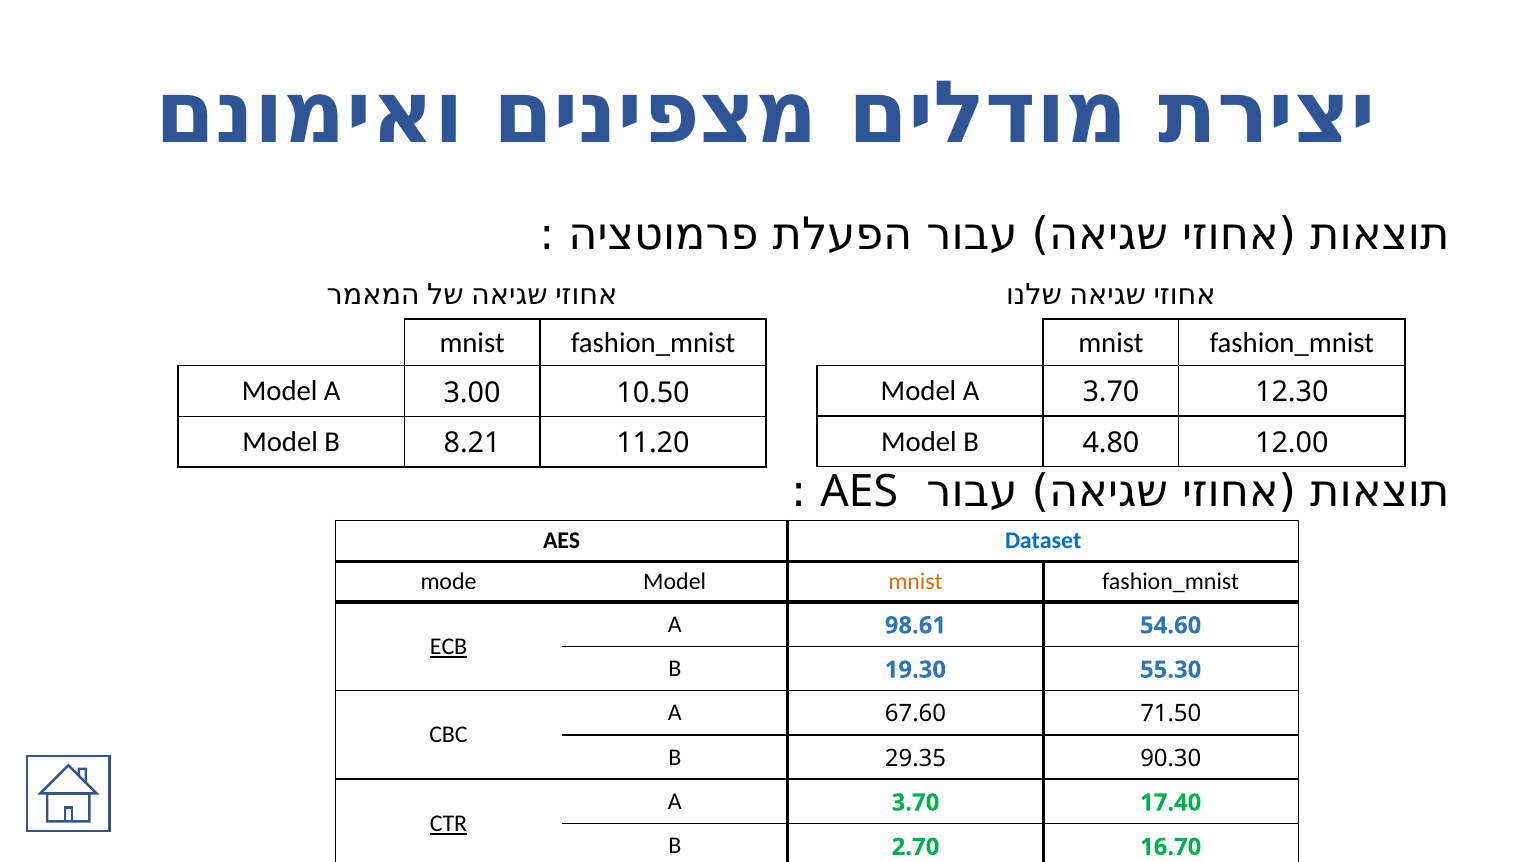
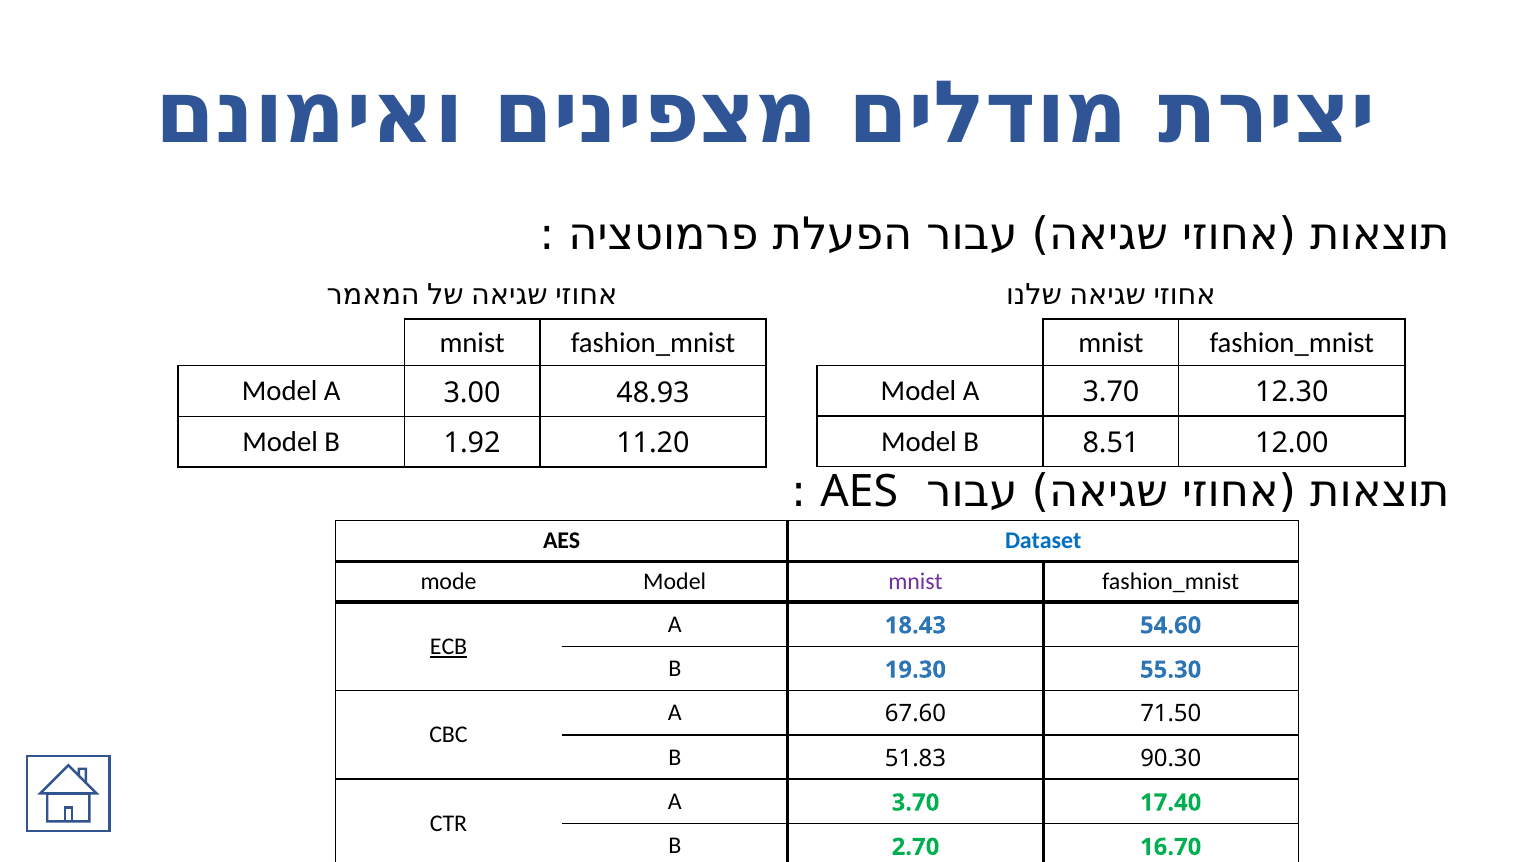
10.50: 10.50 -> 48.93
8.21: 8.21 -> 1.92
4.80: 4.80 -> 8.51
mnist at (915, 582) colour: orange -> purple
98.61: 98.61 -> 18.43
29.35: 29.35 -> 51.83
CTR underline: present -> none
